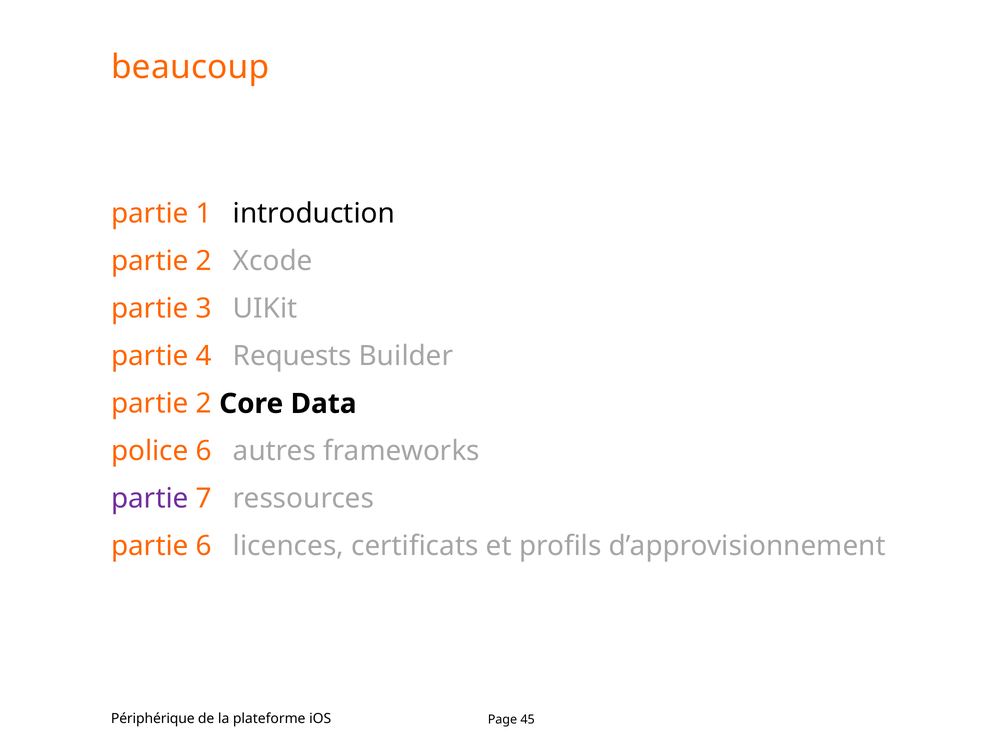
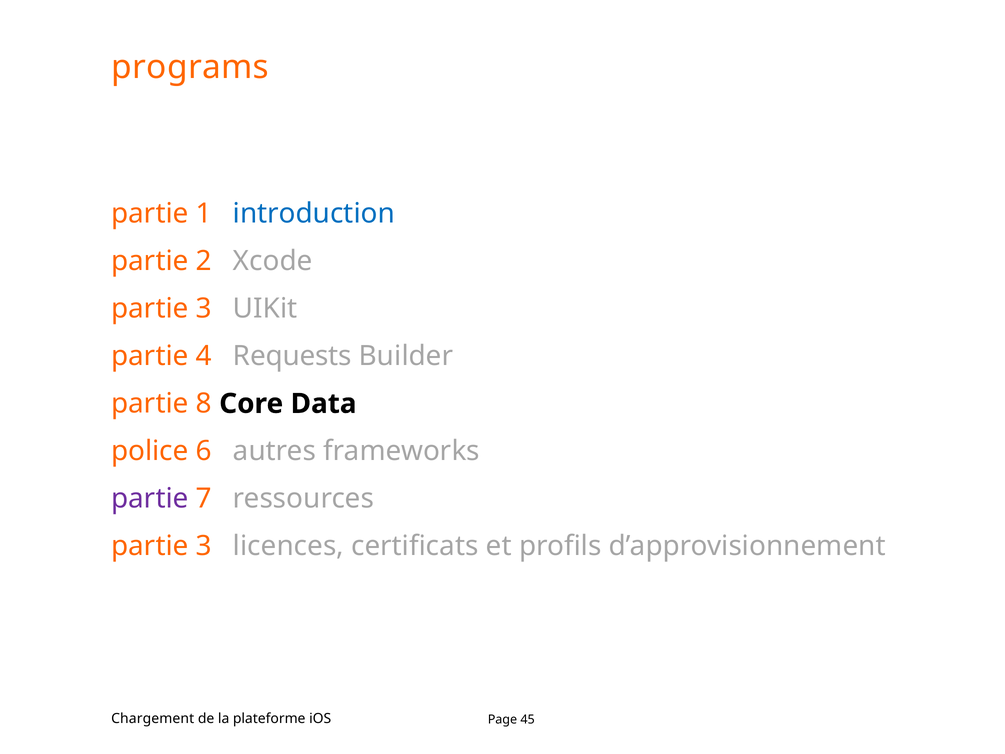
beaucoup: beaucoup -> programs
introduction colour: black -> blue
2 at (204, 404): 2 -> 8
6 at (204, 546): 6 -> 3
Périphérique: Périphérique -> Chargement
